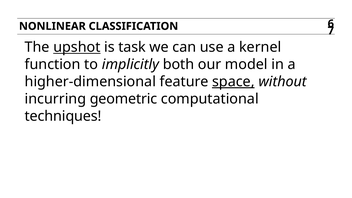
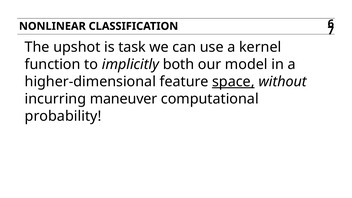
upshot underline: present -> none
geometric: geometric -> maneuver
techniques: techniques -> probability
